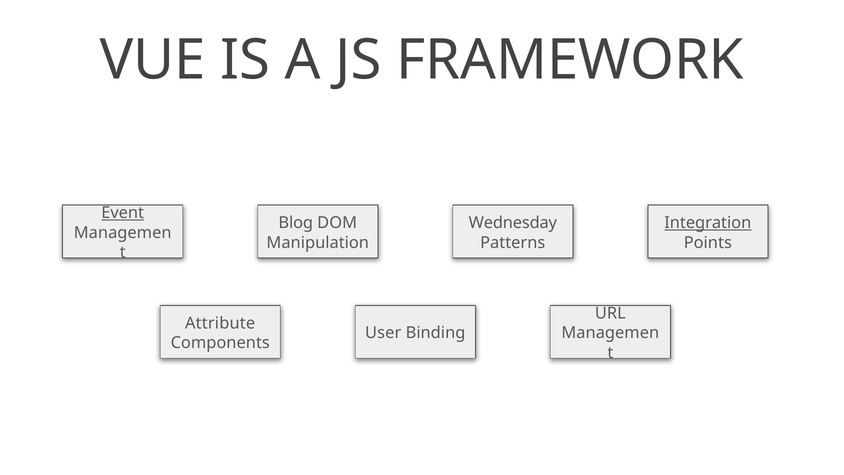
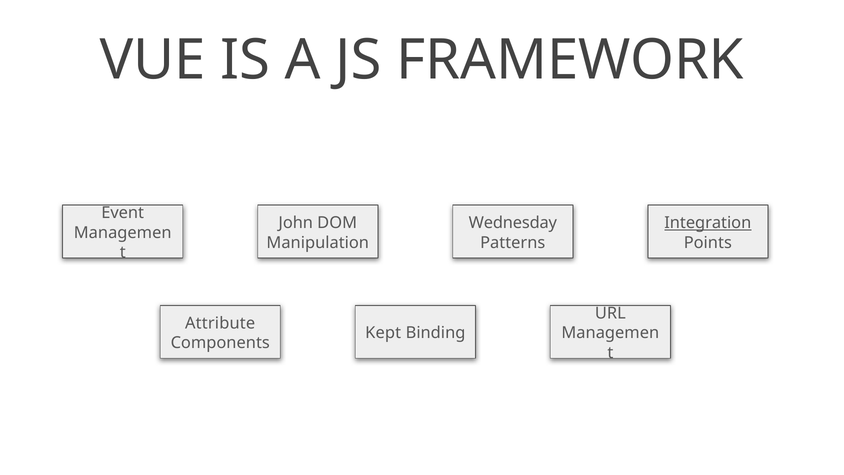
Event underline: present -> none
Blog: Blog -> John
User: User -> Kept
